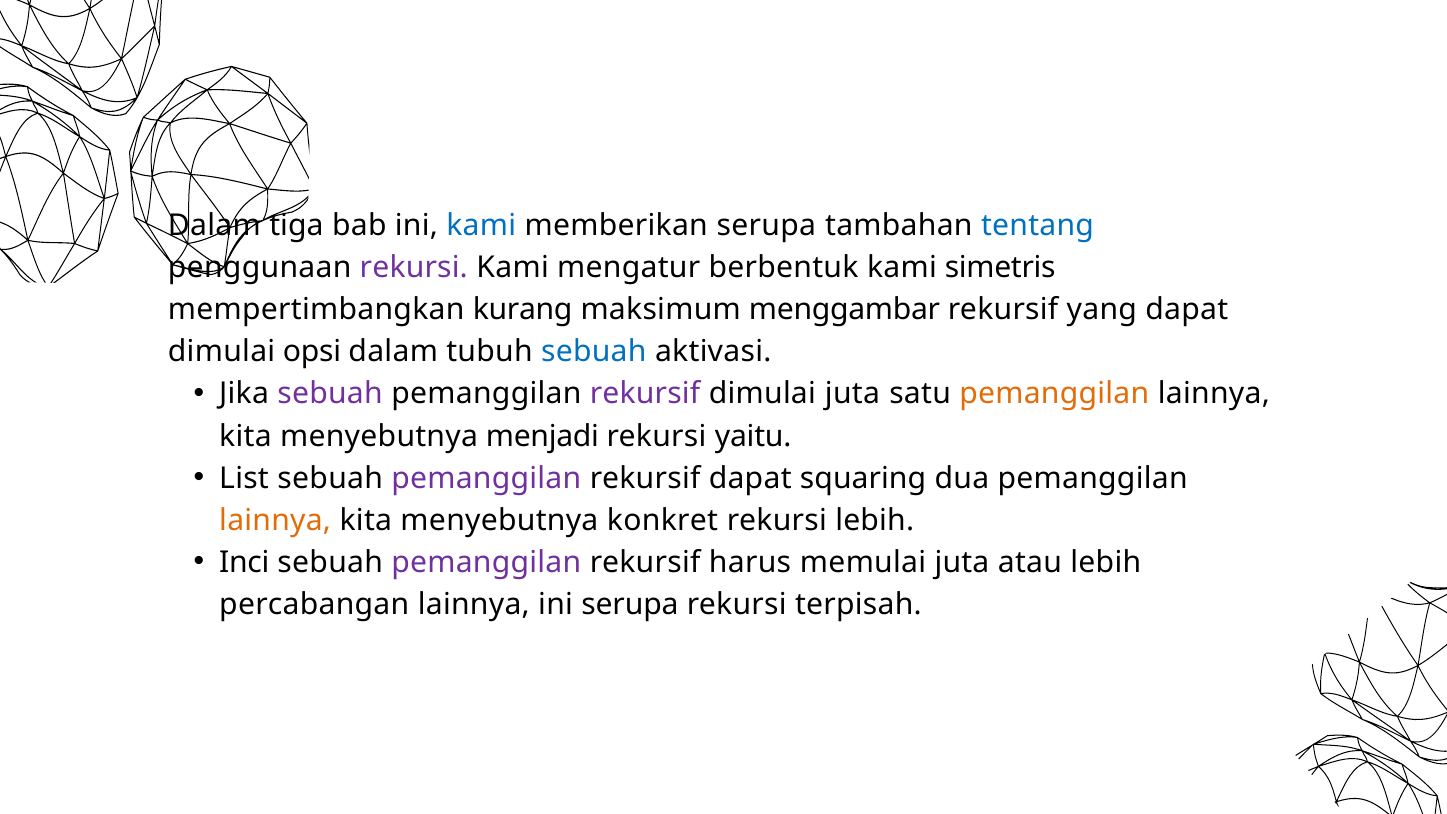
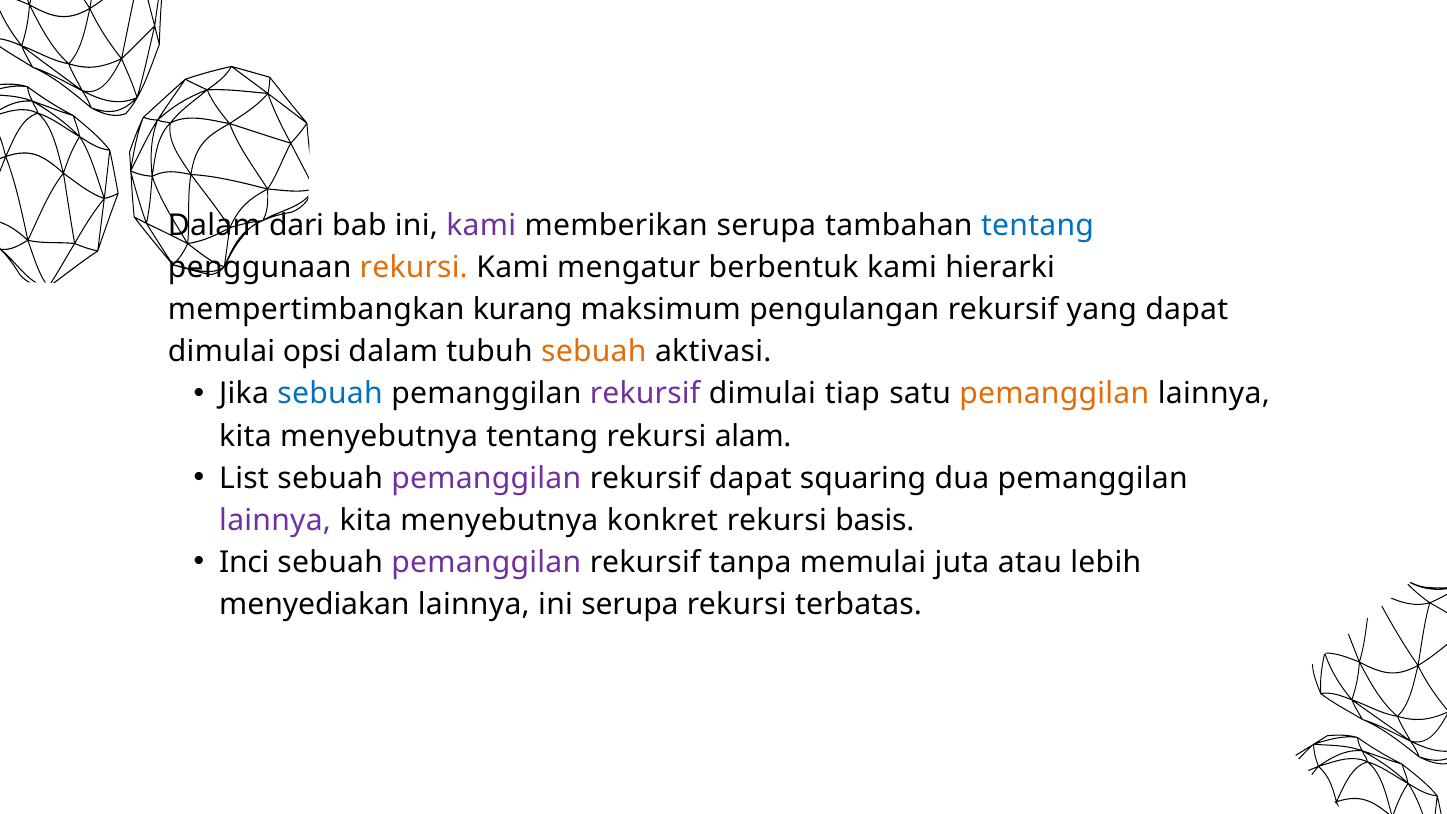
tiga: tiga -> dari
kami at (481, 225) colour: blue -> purple
rekursi at (414, 267) colour: purple -> orange
simetris: simetris -> hierarki
menggambar: menggambar -> pengulangan
sebuah at (594, 352) colour: blue -> orange
sebuah at (330, 394) colour: purple -> blue
dimulai juta: juta -> tiap
menyebutnya menjadi: menjadi -> tentang
yaitu: yaitu -> alam
lainnya at (275, 520) colour: orange -> purple
rekursi lebih: lebih -> basis
harus: harus -> tanpa
percabangan: percabangan -> menyediakan
terpisah: terpisah -> terbatas
